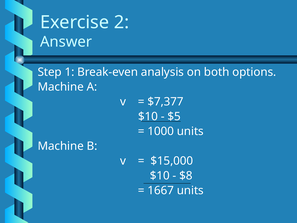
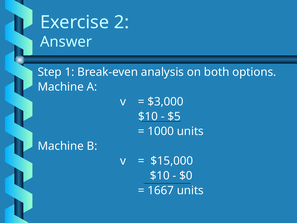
$7,377: $7,377 -> $3,000
$8: $8 -> $0
